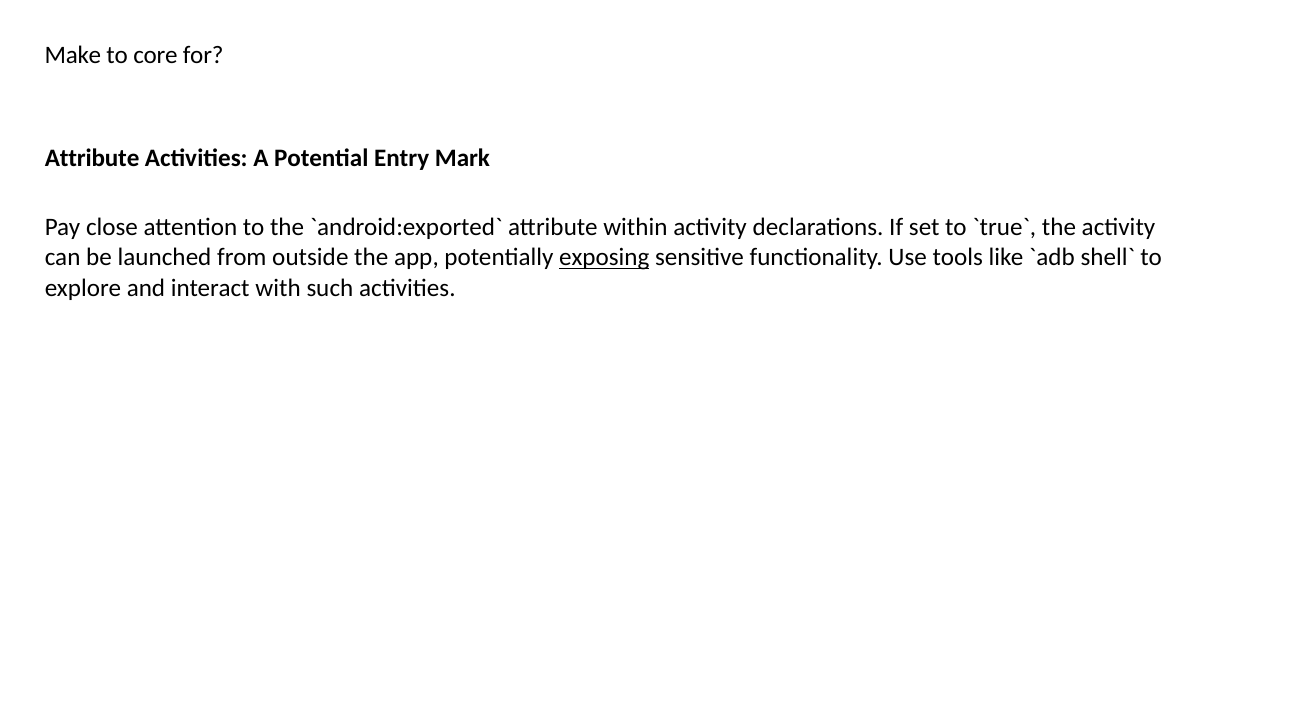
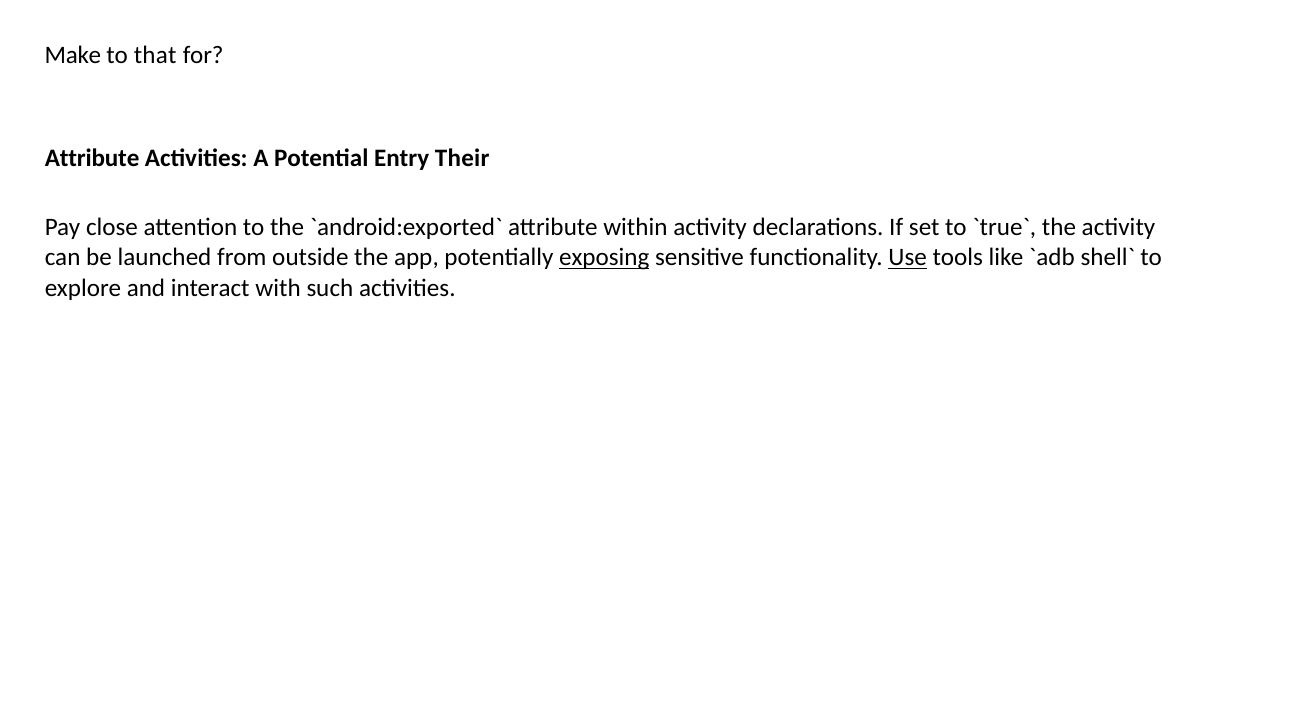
core: core -> that
Mark: Mark -> Their
Use underline: none -> present
